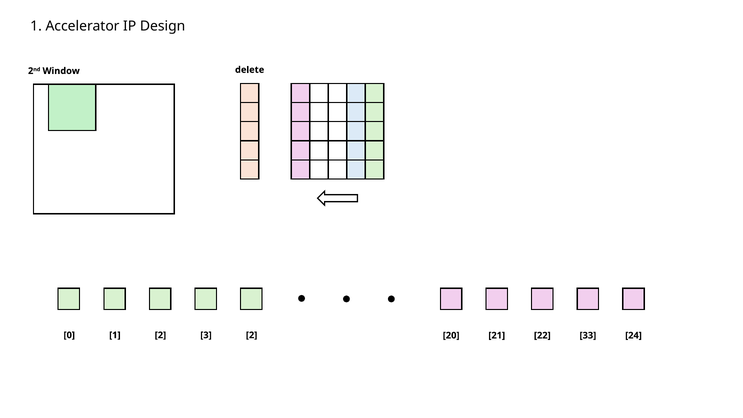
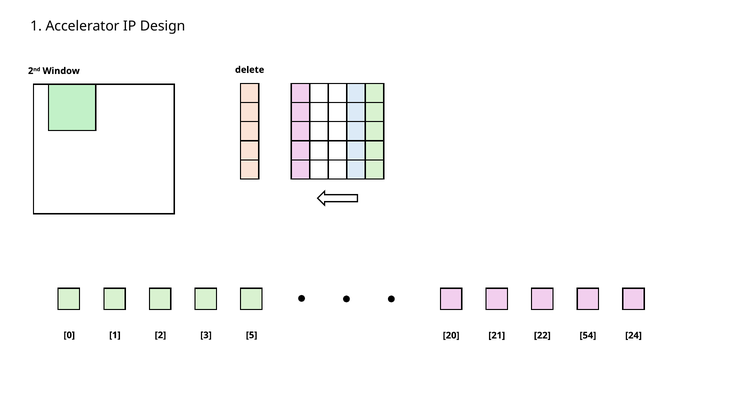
2 at (252, 335): 2 -> 5
33: 33 -> 54
